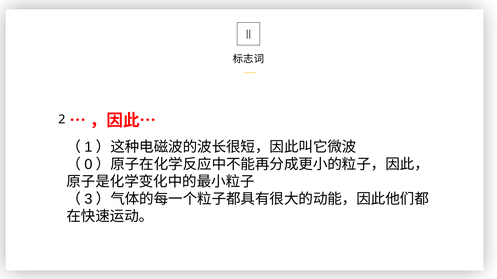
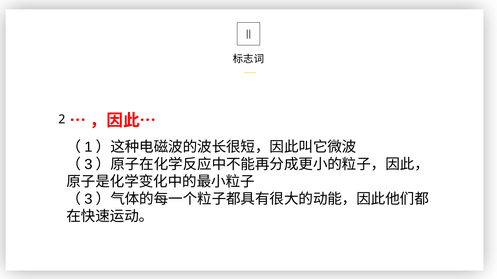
0 at (88, 165): 0 -> 3
